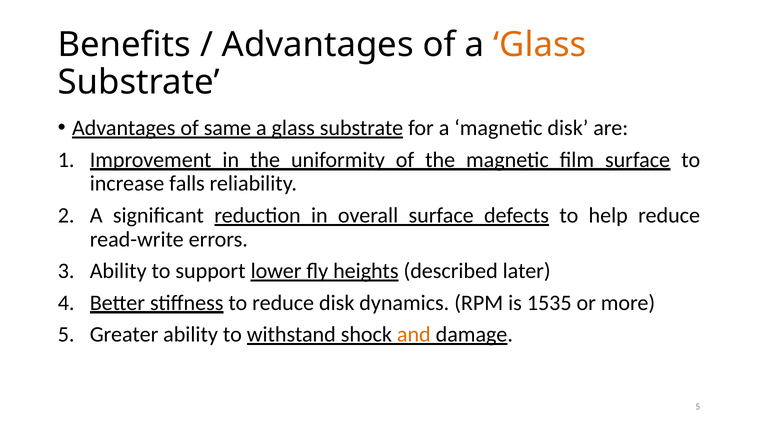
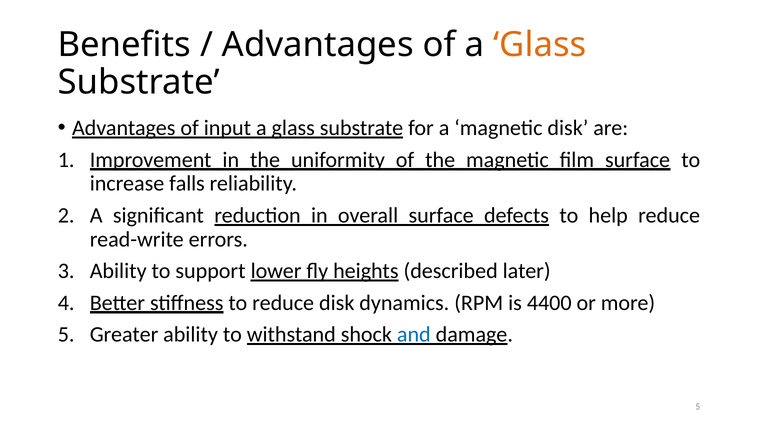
same: same -> input
1535: 1535 -> 4400
and colour: orange -> blue
